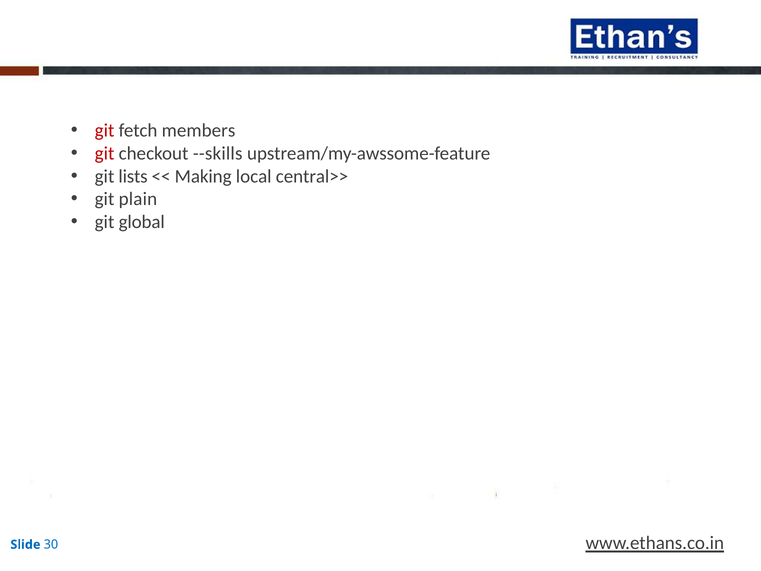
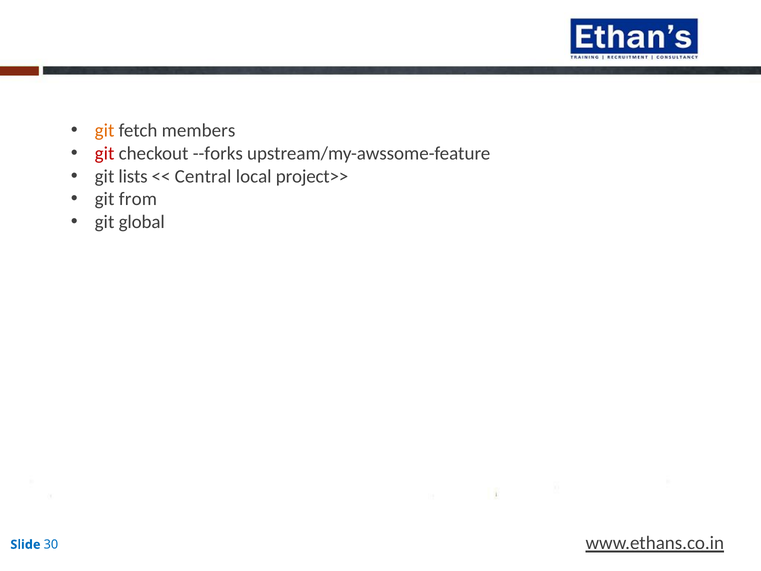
git at (105, 131) colour: red -> orange
--skills: --skills -> --forks
Making: Making -> Central
central>>: central>> -> project>>
plain: plain -> from
